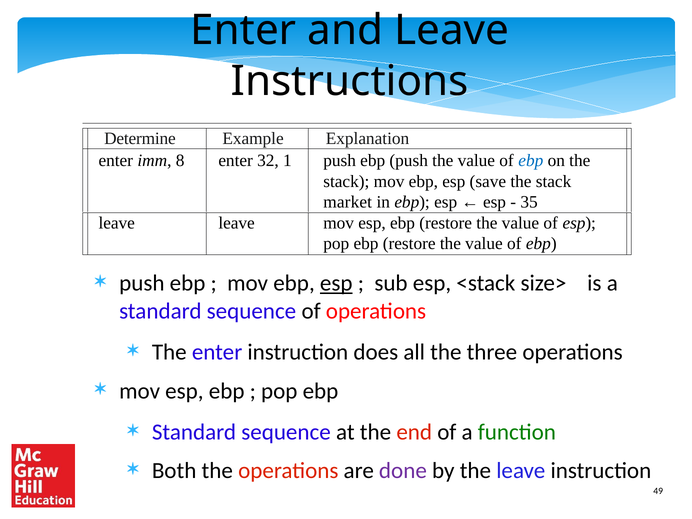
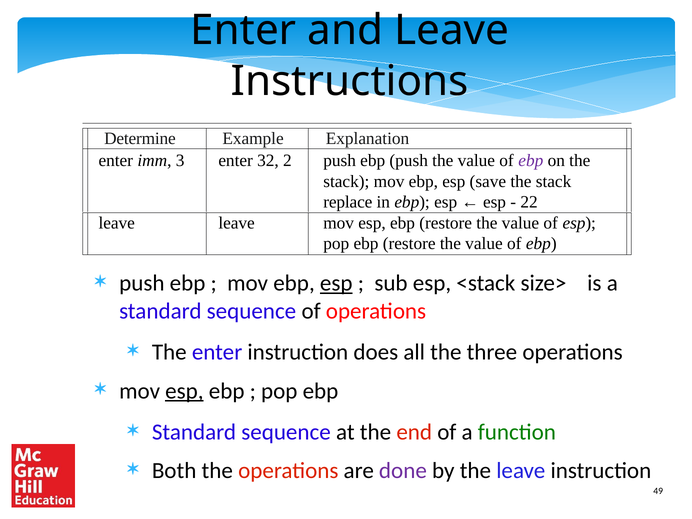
8: 8 -> 3
1: 1 -> 2
ebp at (531, 161) colour: blue -> purple
market: market -> replace
35: 35 -> 22
esp at (184, 391) underline: none -> present
